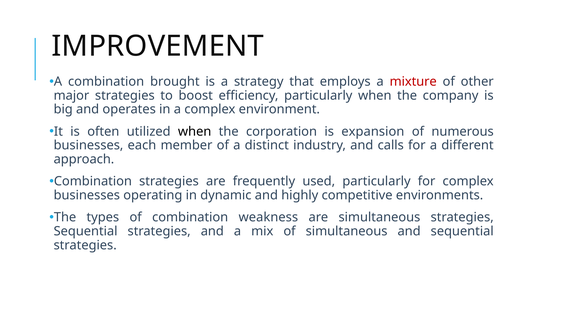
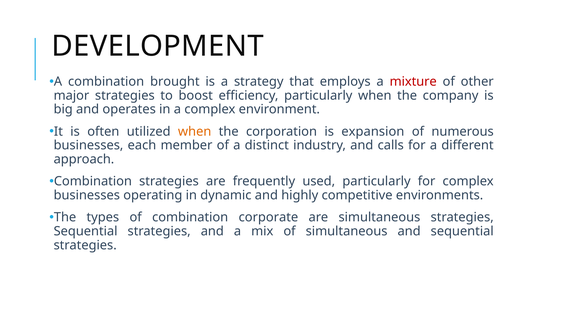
IMPROVEMENT: IMPROVEMENT -> DEVELOPMENT
when at (195, 132) colour: black -> orange
weakness: weakness -> corporate
